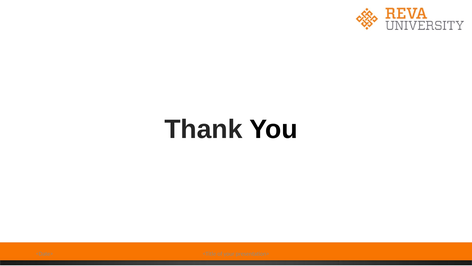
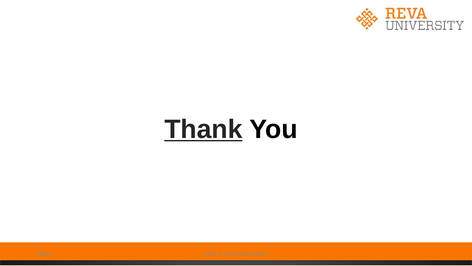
Thank underline: none -> present
